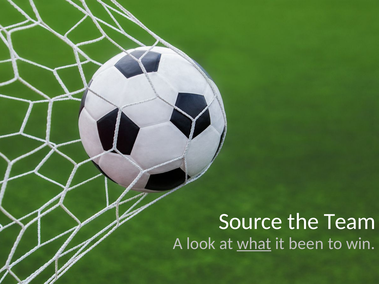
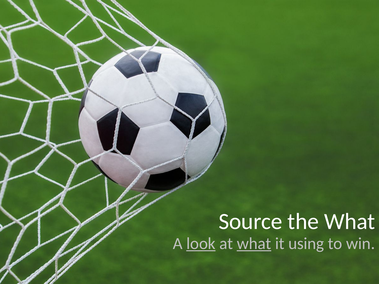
the Team: Team -> What
look underline: none -> present
been: been -> using
